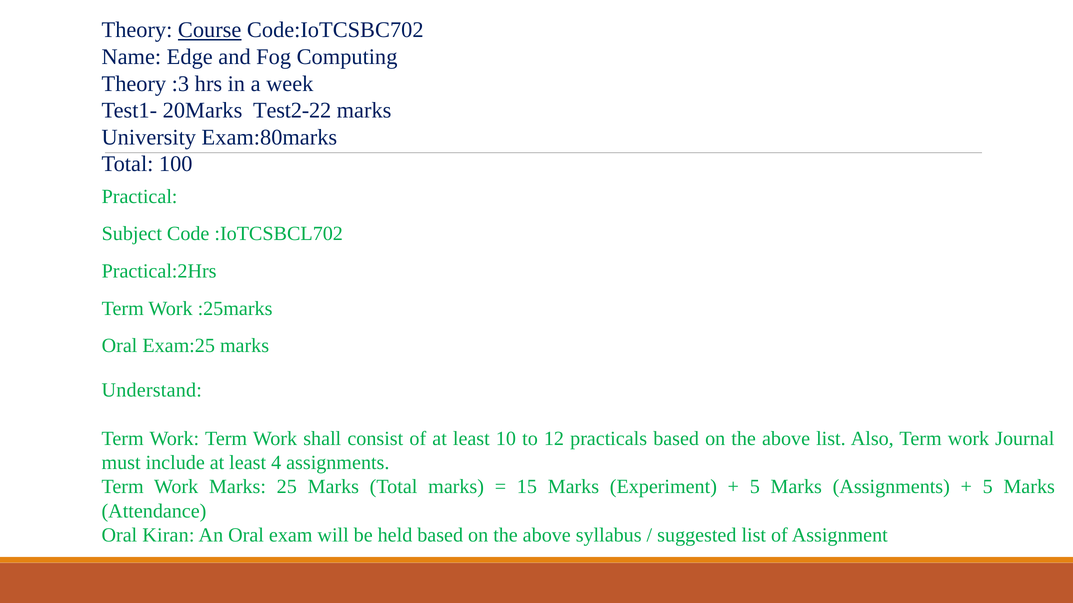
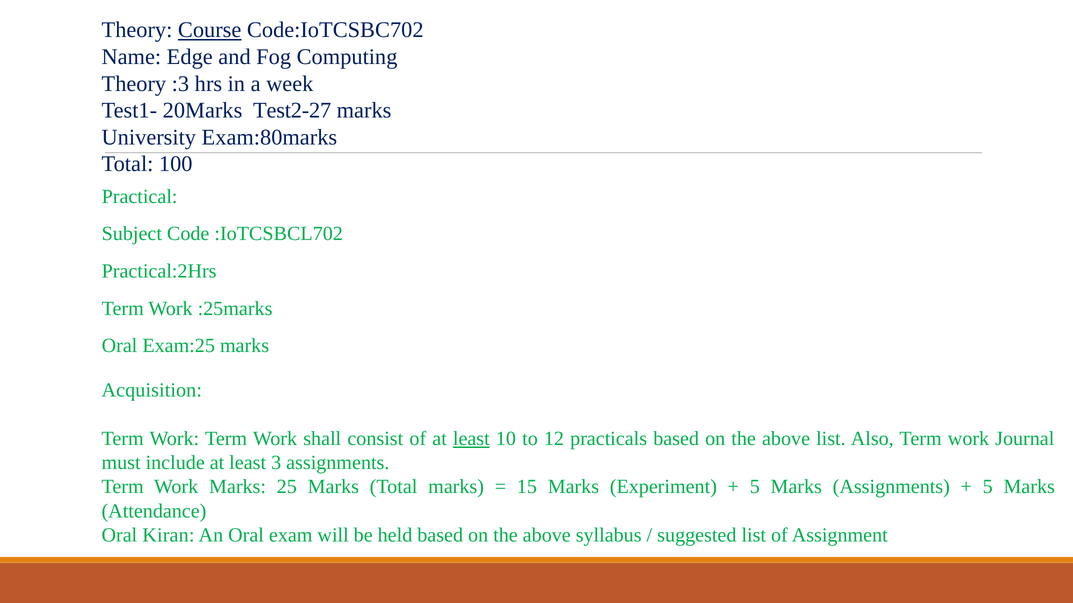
Test2-22: Test2-22 -> Test2-27
Understand: Understand -> Acquisition
least at (471, 439) underline: none -> present
4: 4 -> 3
